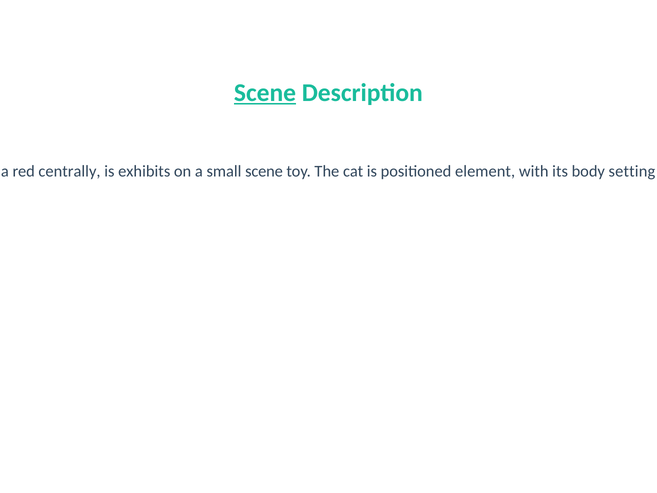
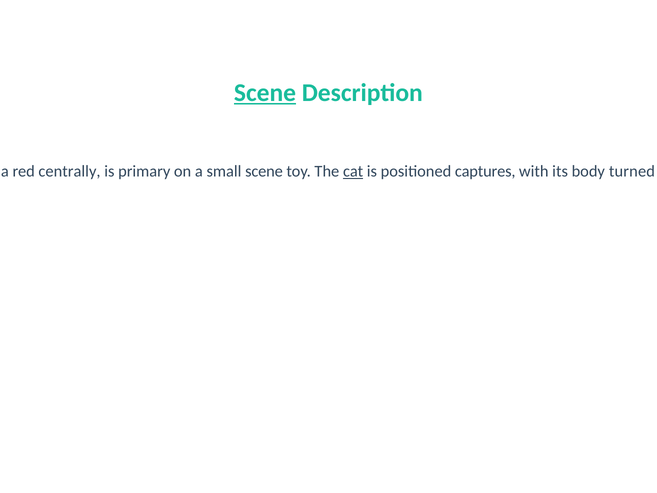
exhibits: exhibits -> primary
cat at (353, 171) underline: none -> present
positioned element: element -> captures
body setting: setting -> turned
